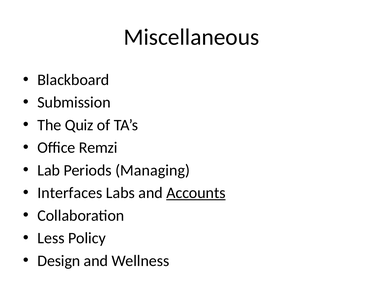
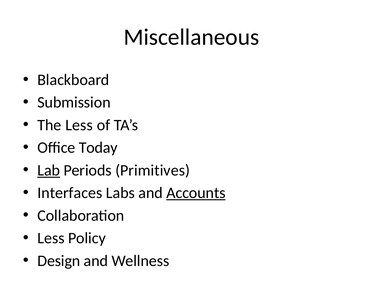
The Quiz: Quiz -> Less
Remzi: Remzi -> Today
Lab underline: none -> present
Managing: Managing -> Primitives
